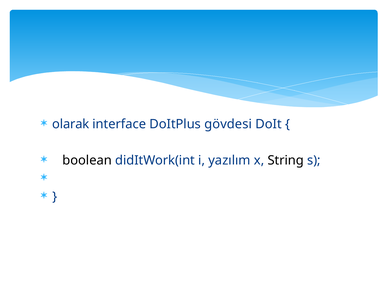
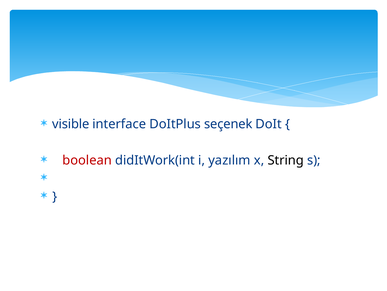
olarak: olarak -> visible
gövdesi: gövdesi -> seçenek
boolean colour: black -> red
